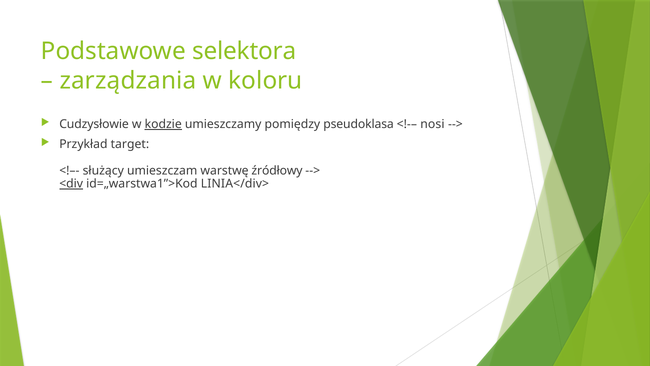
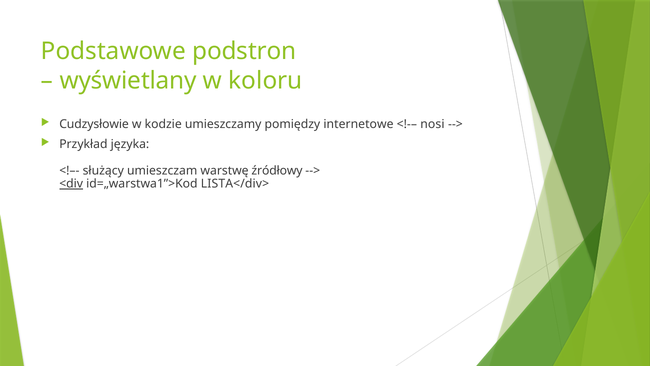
selektora: selektora -> podstron
zarządzania: zarządzania -> wyświetlany
kodzie underline: present -> none
pseudoklasa: pseudoklasa -> internetowe
target: target -> języka
LINIA</div>: LINIA</div> -> LISTA</div>
